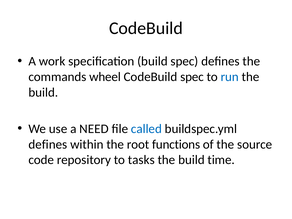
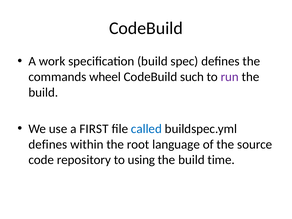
CodeBuild spec: spec -> such
run colour: blue -> purple
NEED: NEED -> FIRST
functions: functions -> language
tasks: tasks -> using
